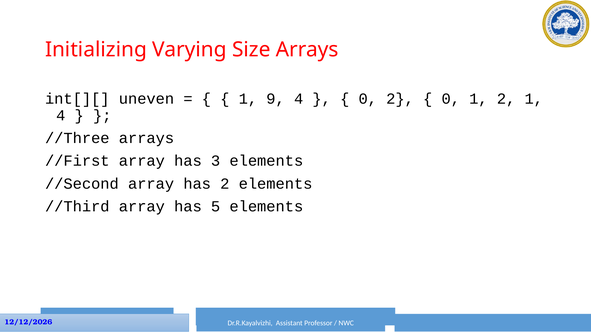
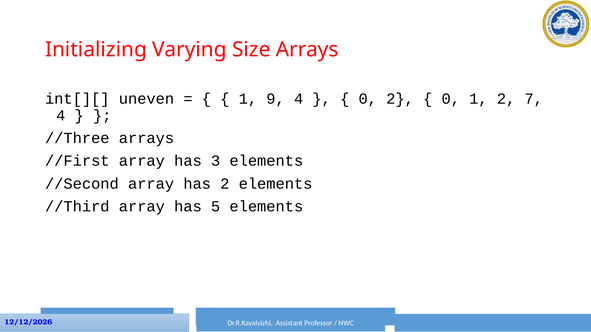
2 1: 1 -> 7
